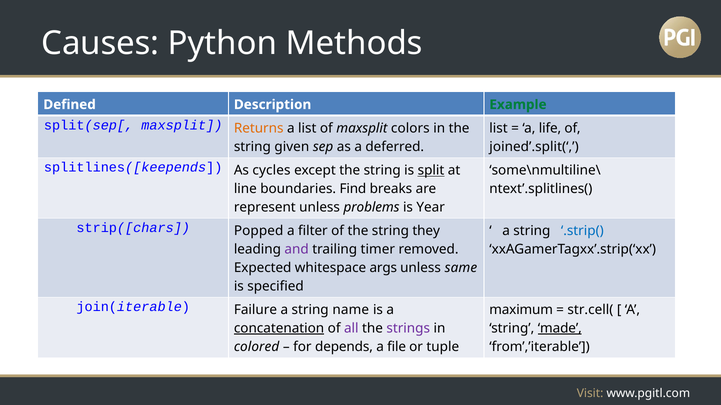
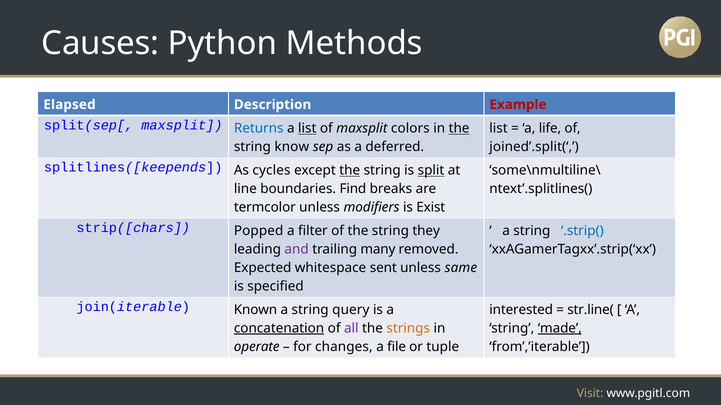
Defined: Defined -> Elapsed
Example colour: green -> red
Returns colour: orange -> blue
list at (307, 129) underline: none -> present
the at (459, 129) underline: none -> present
given: given -> know
the at (350, 171) underline: none -> present
represent: represent -> termcolor
problems: problems -> modifiers
Year: Year -> Exist
timer: timer -> many
args: args -> sent
Failure: Failure -> Known
name: name -> query
maximum: maximum -> interested
str.cell(: str.cell( -> str.line(
strings colour: purple -> orange
colored: colored -> operate
depends: depends -> changes
